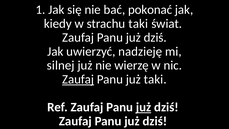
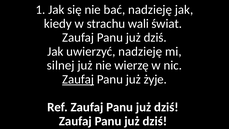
bać pokonać: pokonać -> nadzieję
strachu taki: taki -> wali
już taki: taki -> żyje
już at (144, 107) underline: present -> none
